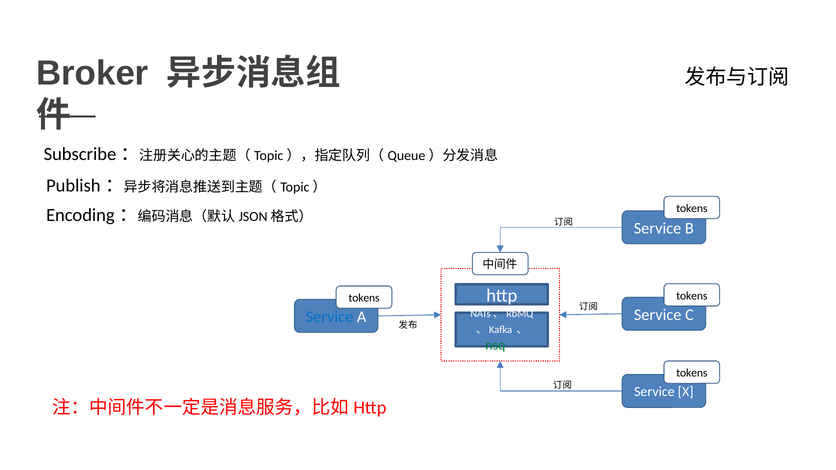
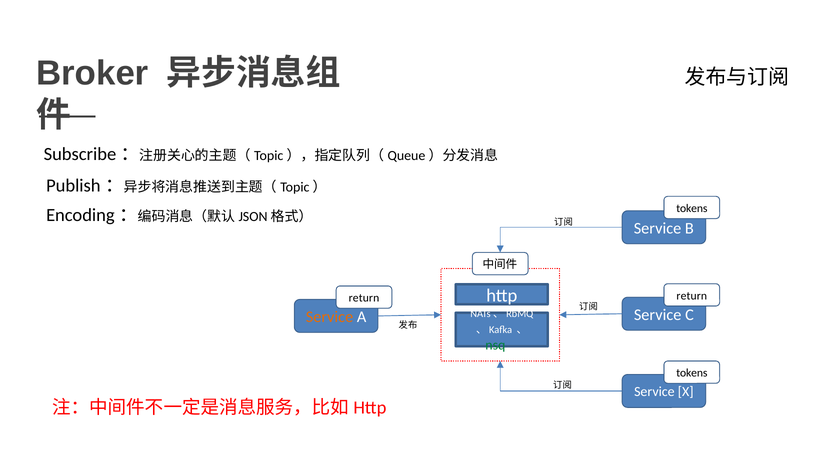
tokens at (692, 296): tokens -> return
tokens at (364, 298): tokens -> return
Service at (330, 317) colour: blue -> orange
